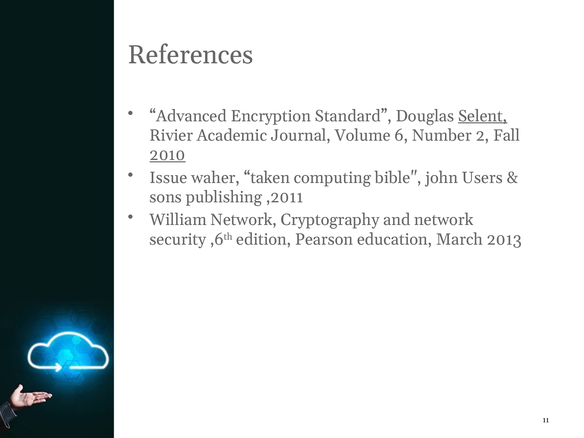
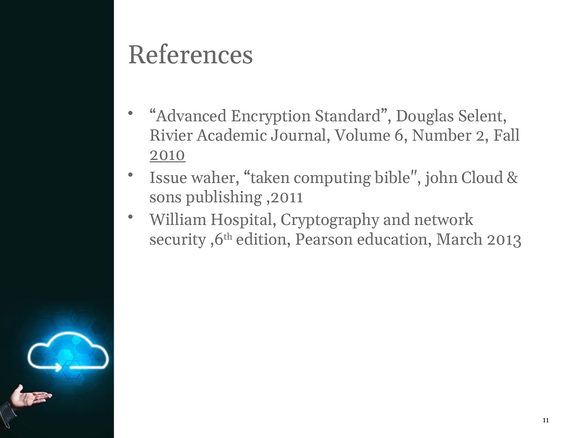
Selent underline: present -> none
Users: Users -> Cloud
William Network: Network -> Hospital
